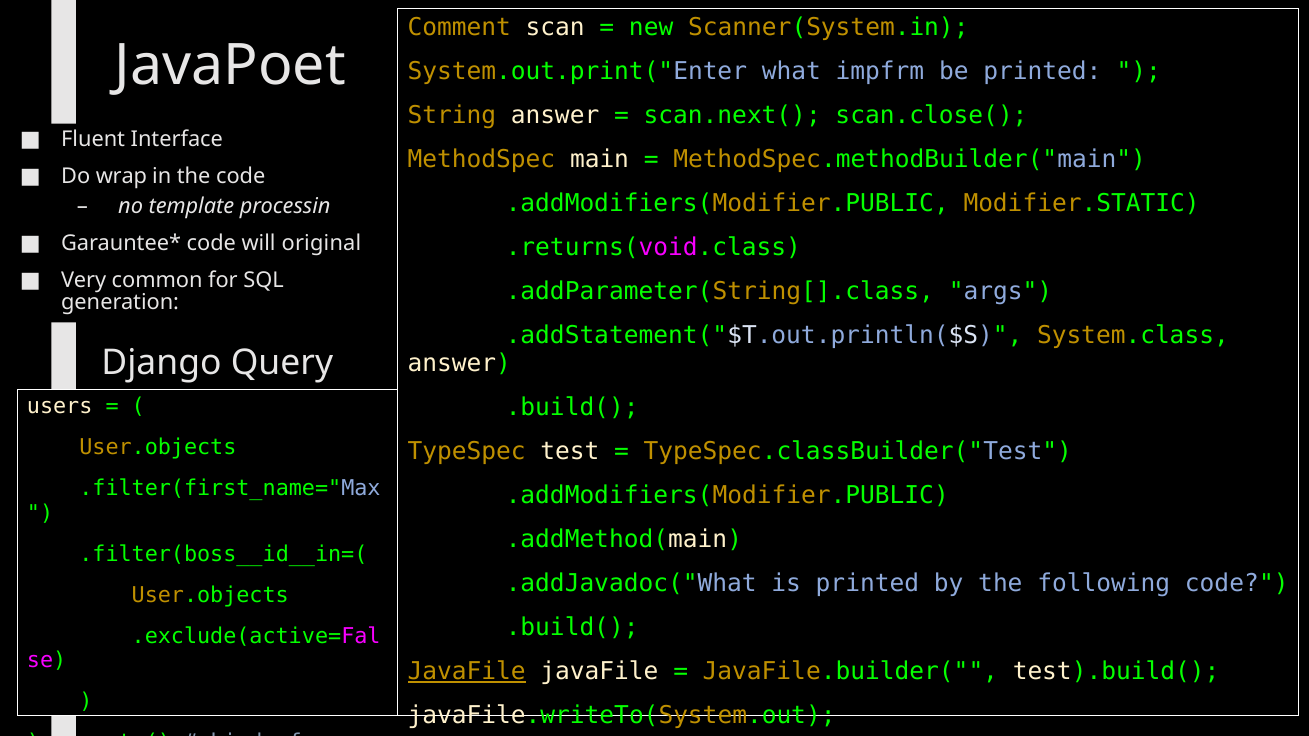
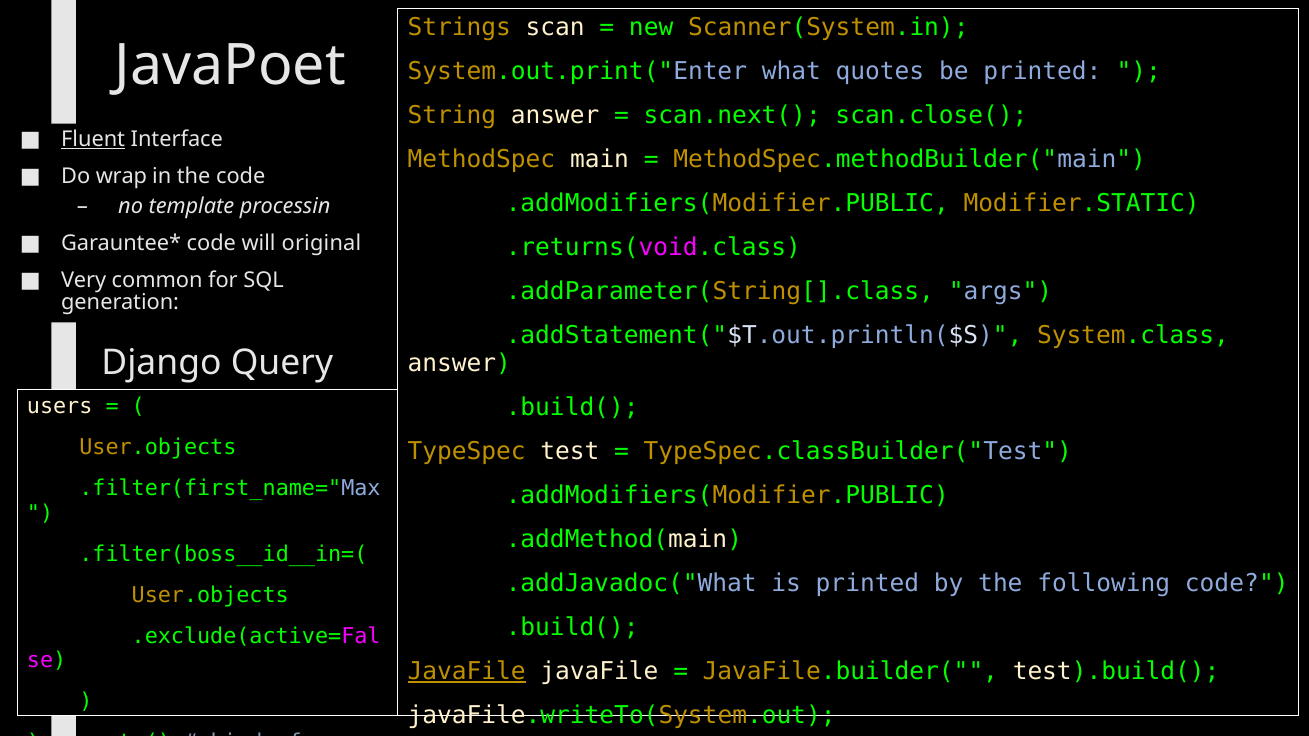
Comment: Comment -> Strings
impfrm: impfrm -> quotes
Fluent underline: none -> present
